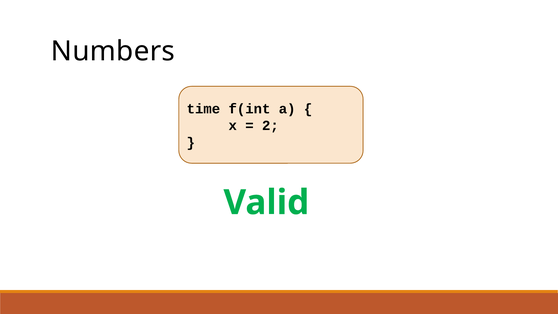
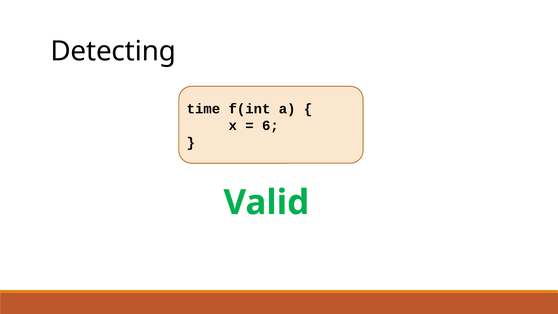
Numbers: Numbers -> Detecting
2: 2 -> 6
